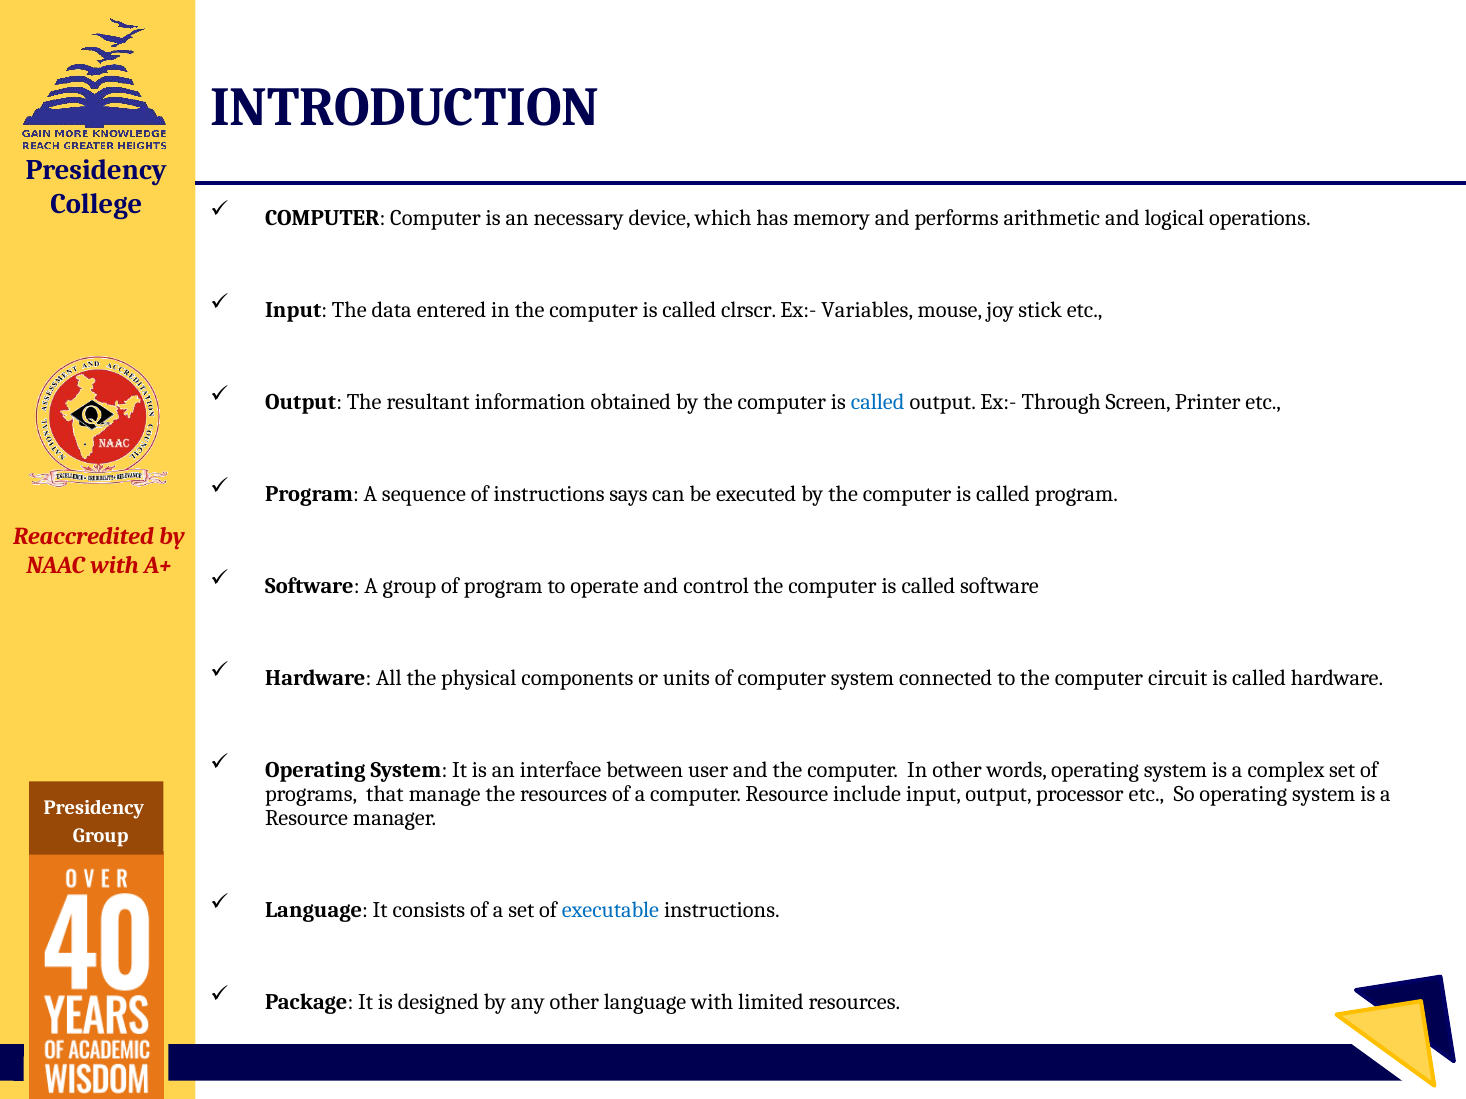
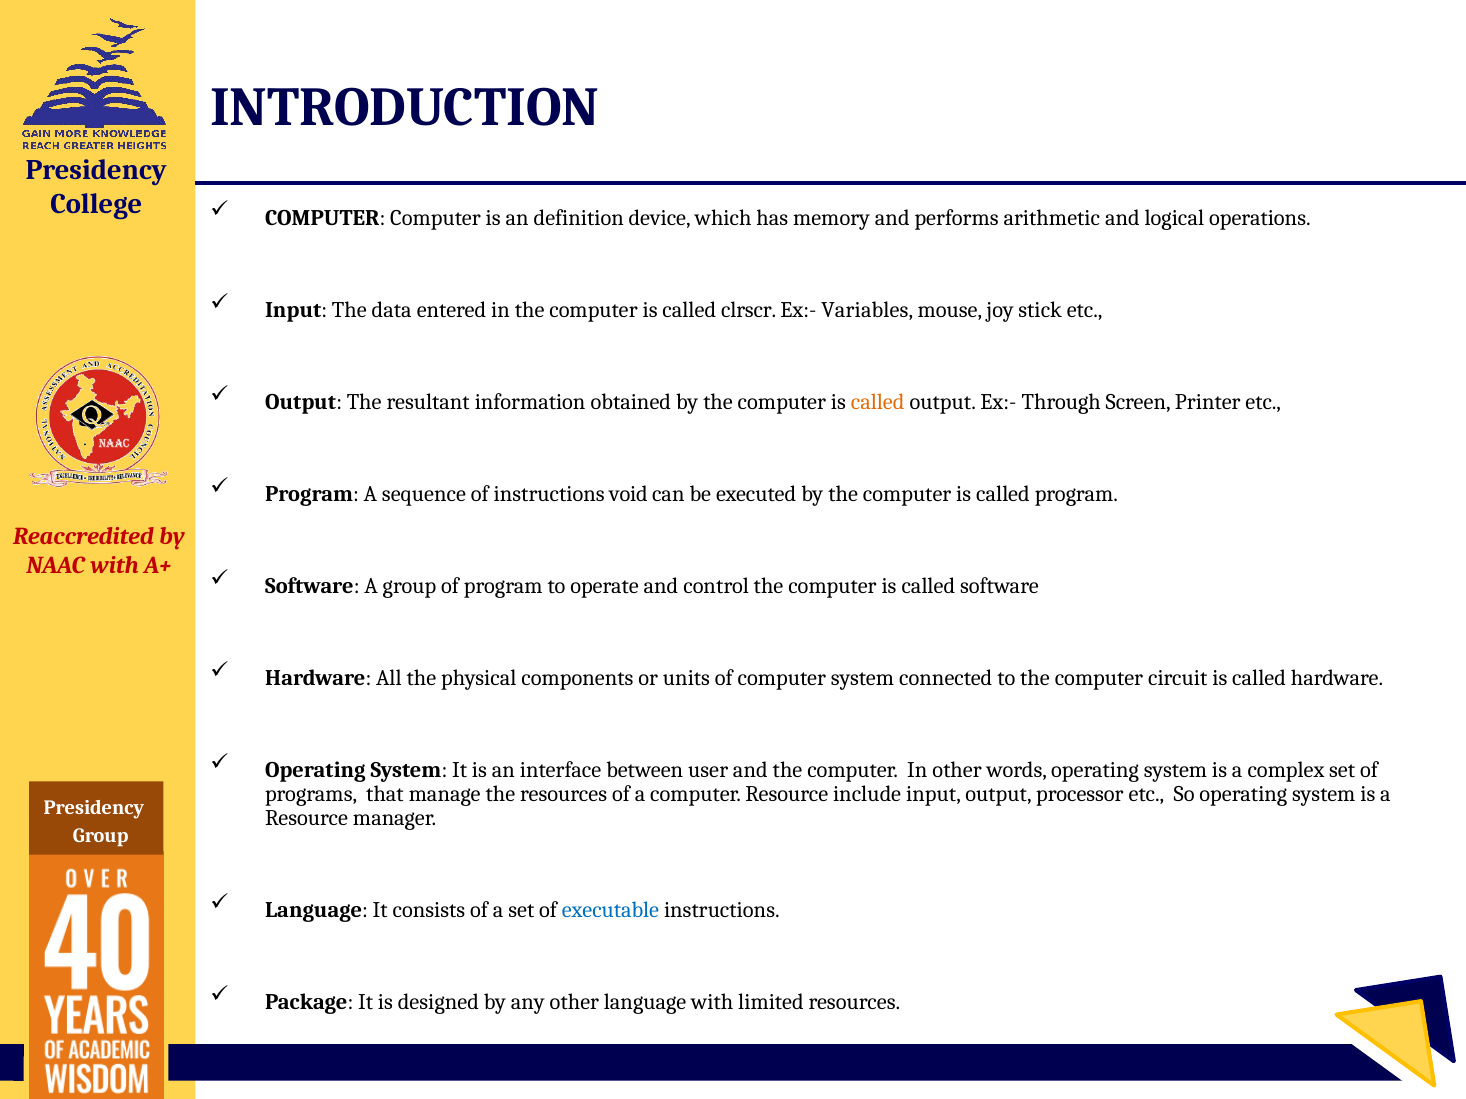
necessary: necessary -> definition
called at (878, 402) colour: blue -> orange
says: says -> void
